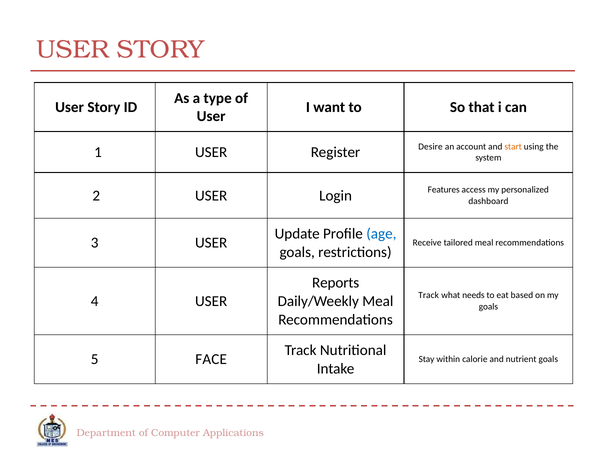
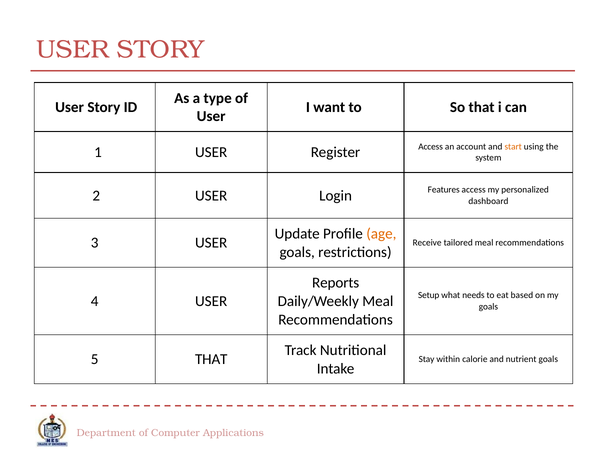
Register Desire: Desire -> Access
age colour: blue -> orange
Track at (429, 295): Track -> Setup
5 FACE: FACE -> THAT
